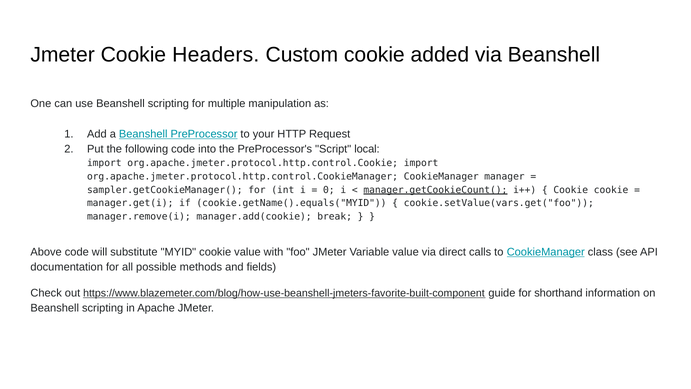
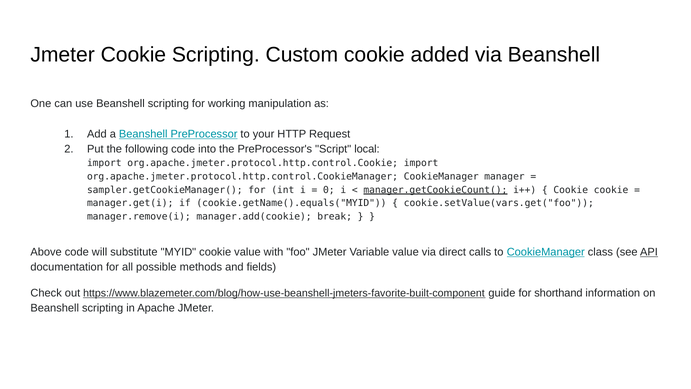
Cookie Headers: Headers -> Scripting
multiple: multiple -> working
API underline: none -> present
